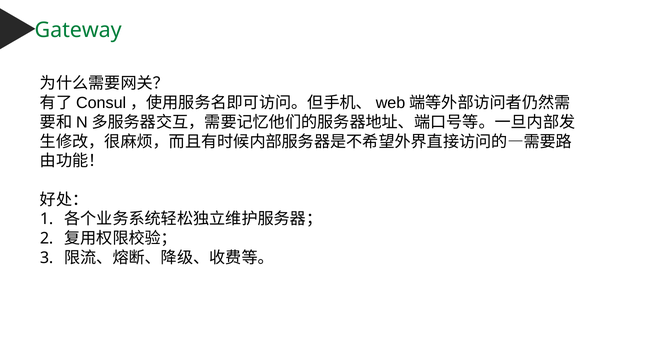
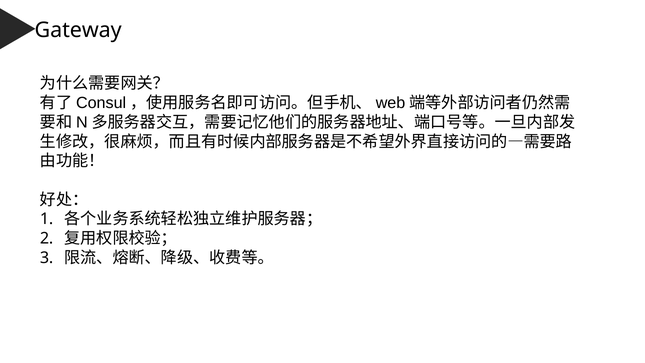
Gateway colour: green -> black
